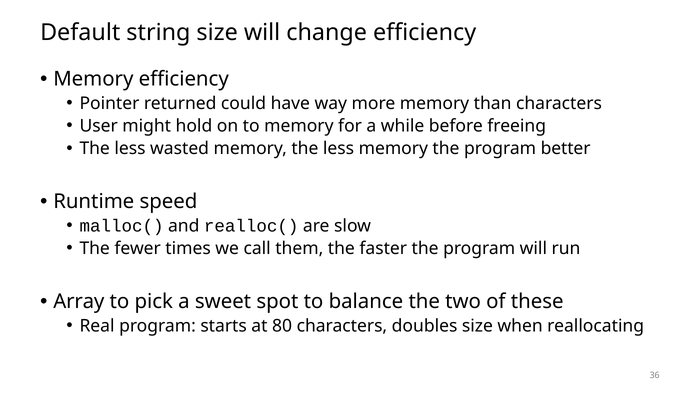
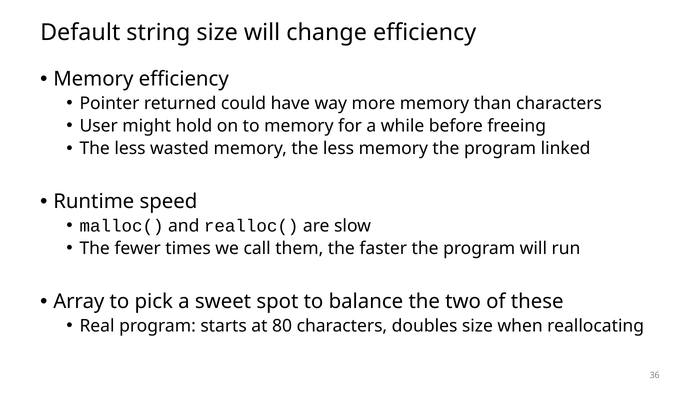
better: better -> linked
